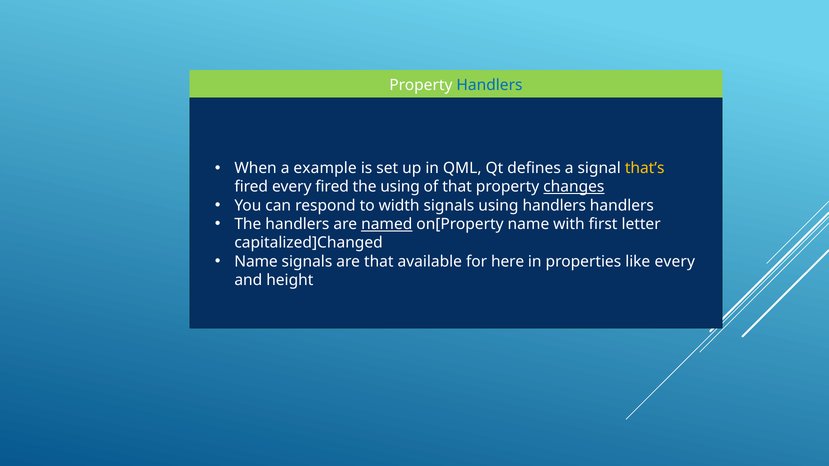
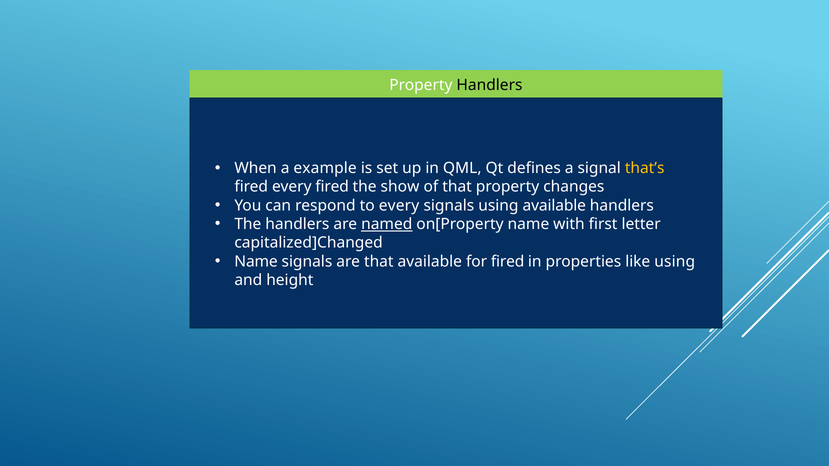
Handlers at (489, 85) colour: blue -> black
the using: using -> show
changes underline: present -> none
to width: width -> every
using handlers: handlers -> available
for here: here -> fired
like every: every -> using
